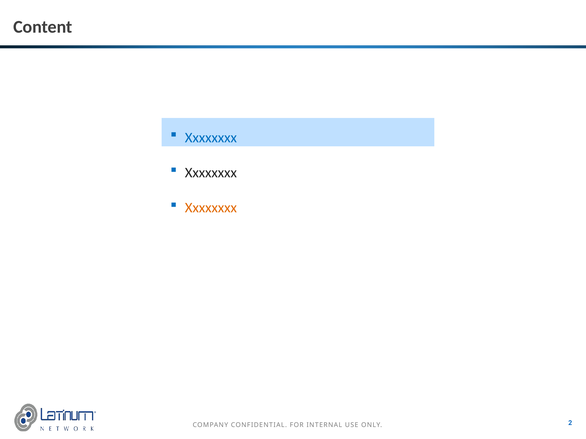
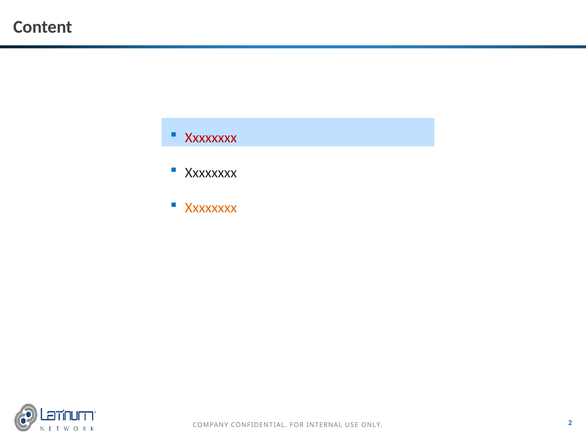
Xxxxxxxx at (211, 138) colour: blue -> red
